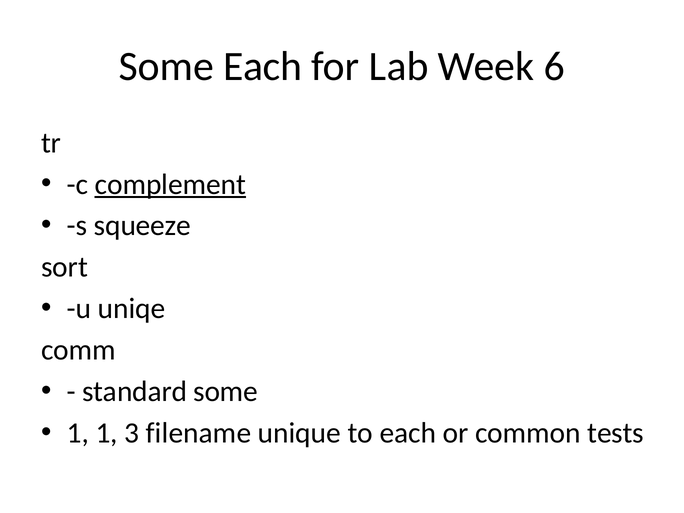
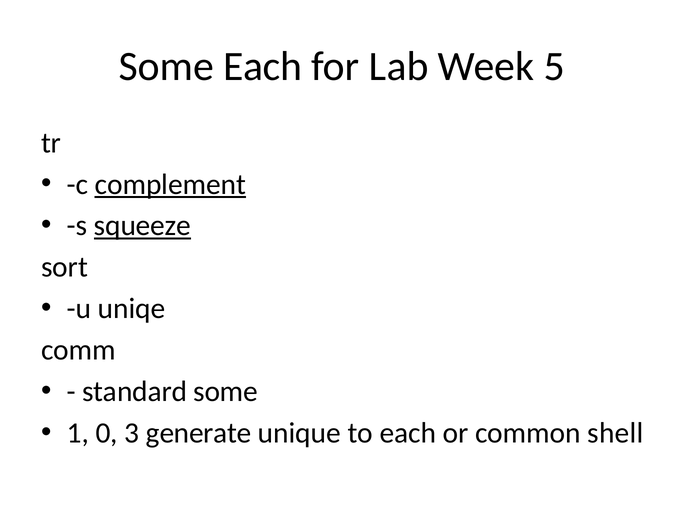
6: 6 -> 5
squeeze underline: none -> present
1 1: 1 -> 0
filename: filename -> generate
tests: tests -> shell
